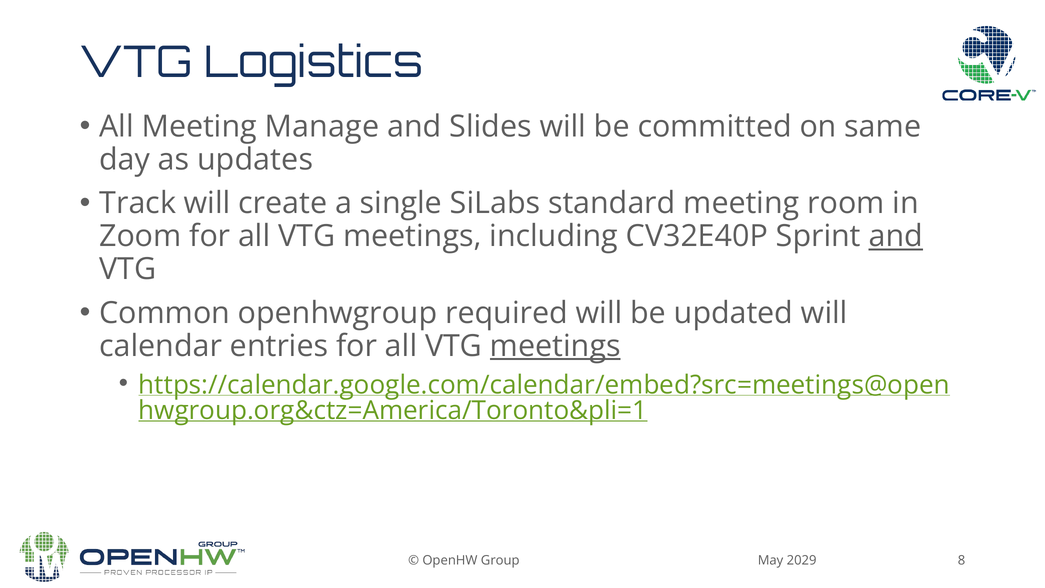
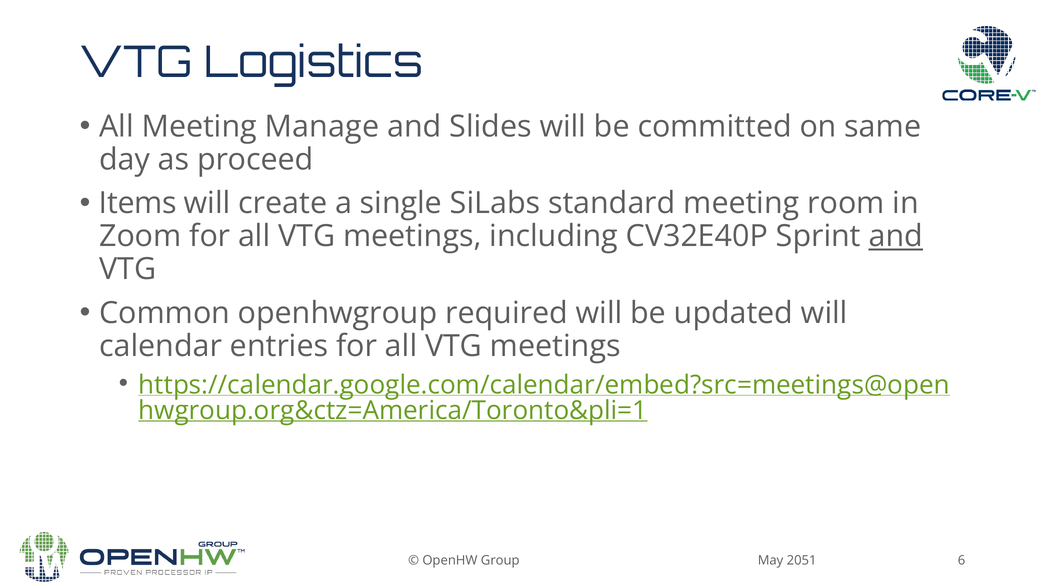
updates: updates -> proceed
Track: Track -> Items
meetings at (555, 346) underline: present -> none
8: 8 -> 6
2029: 2029 -> 2051
